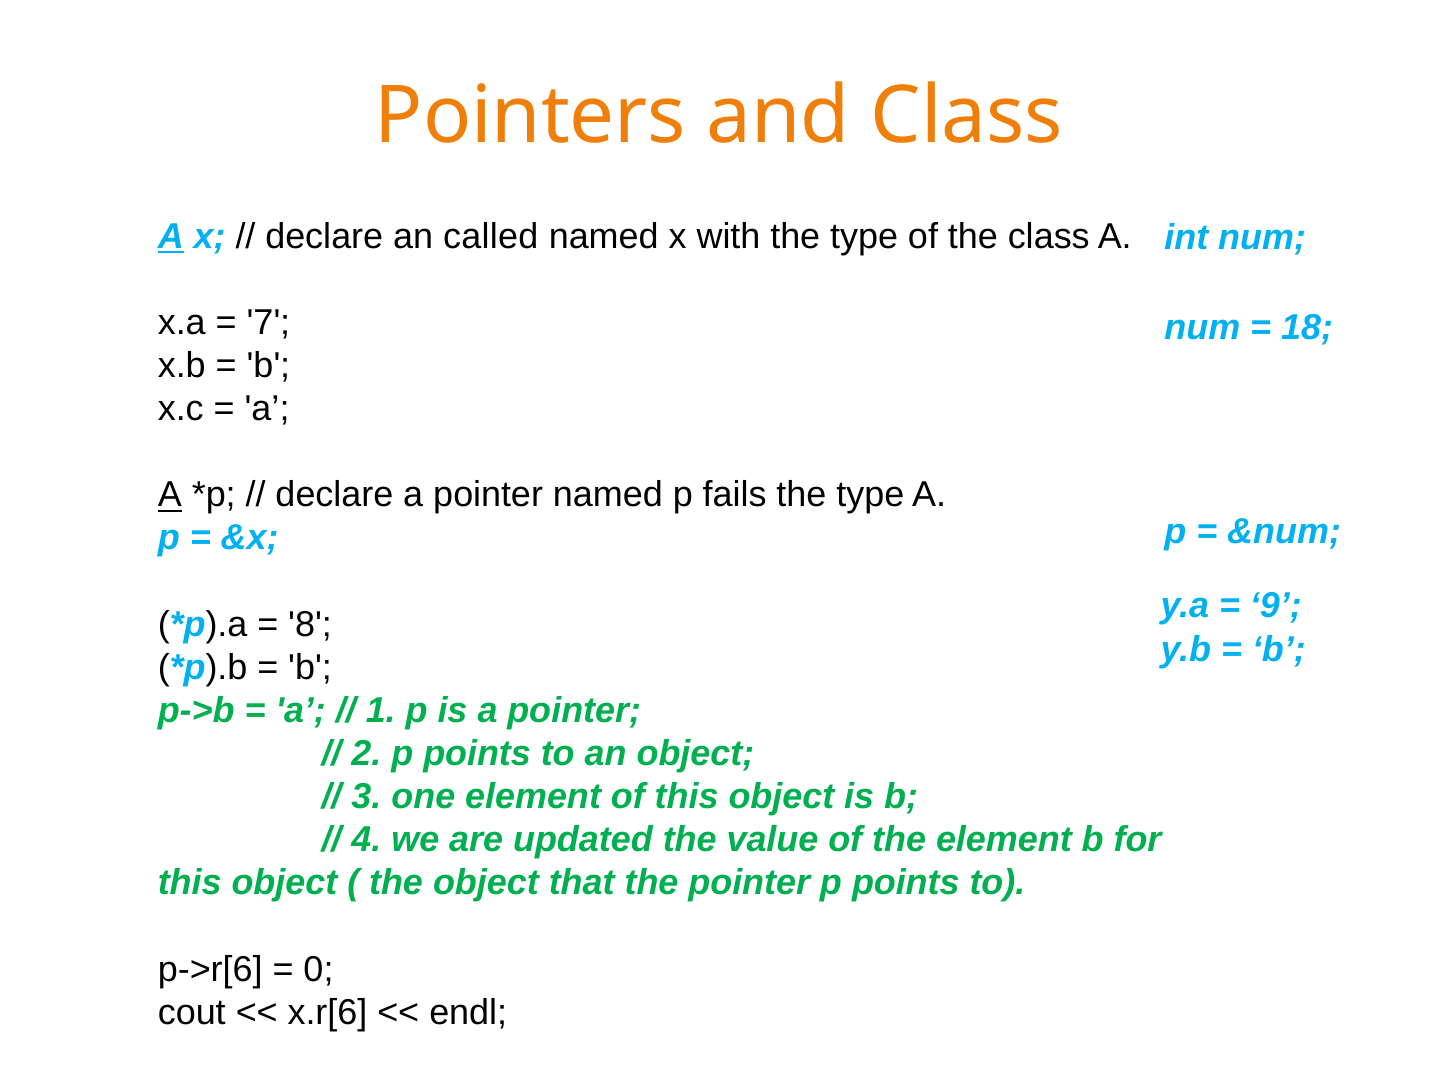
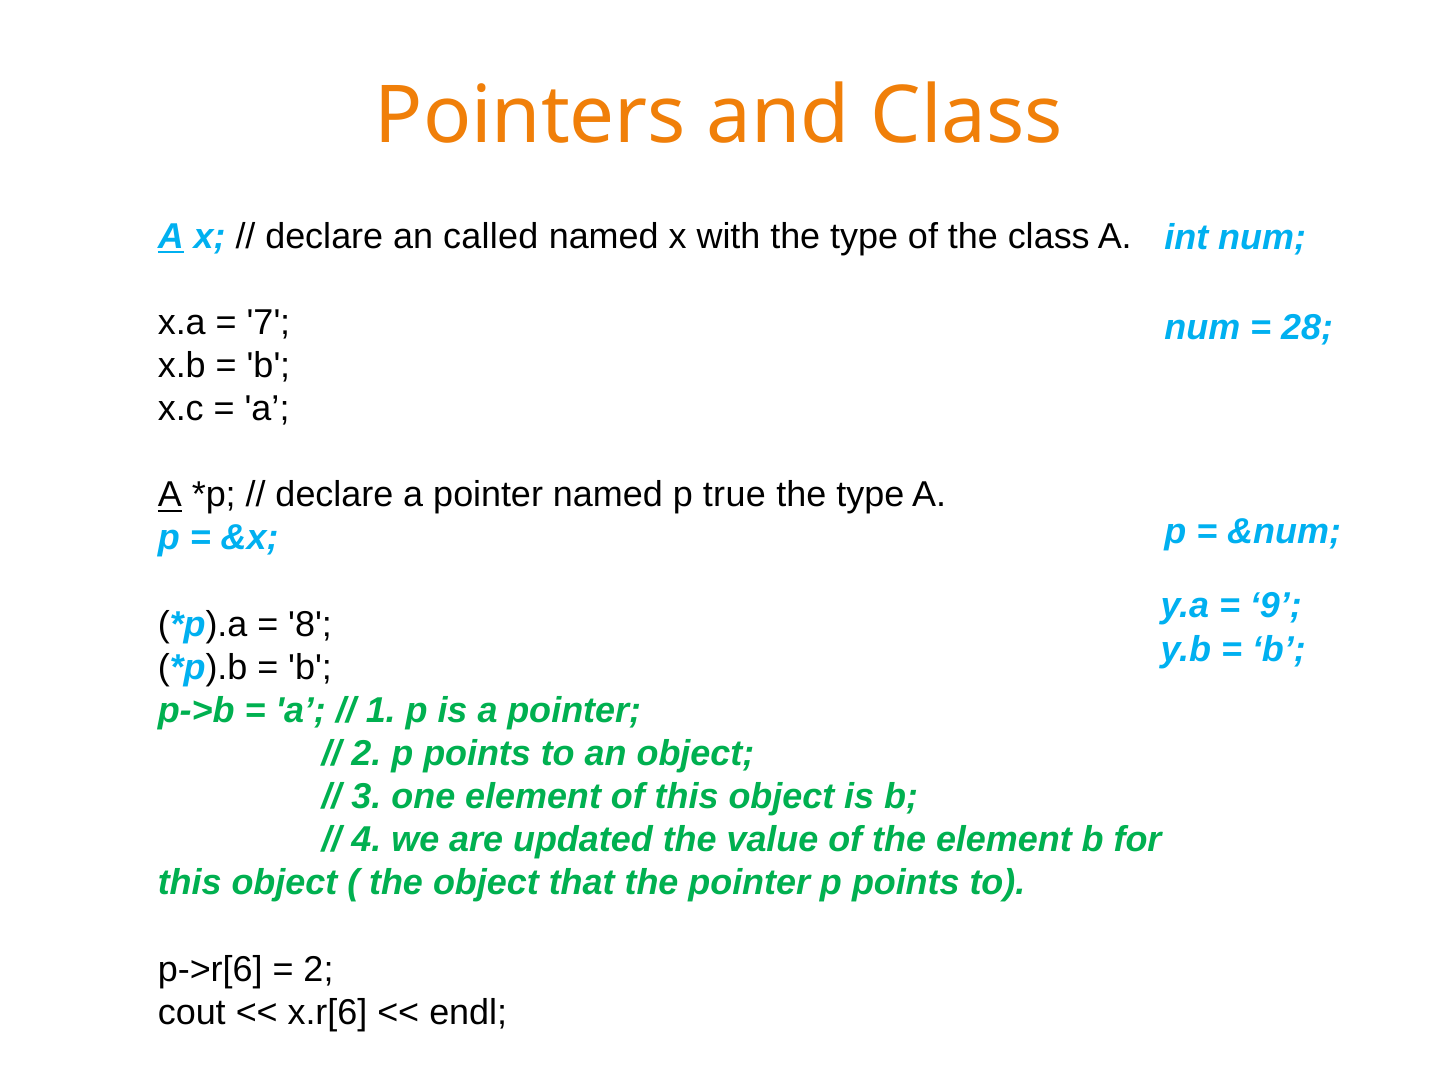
18: 18 -> 28
fails: fails -> true
0 at (318, 970): 0 -> 2
